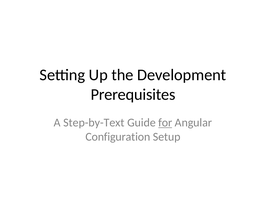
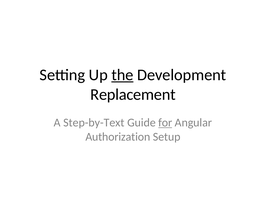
the underline: none -> present
Prerequisites: Prerequisites -> Replacement
Configuration: Configuration -> Authorization
